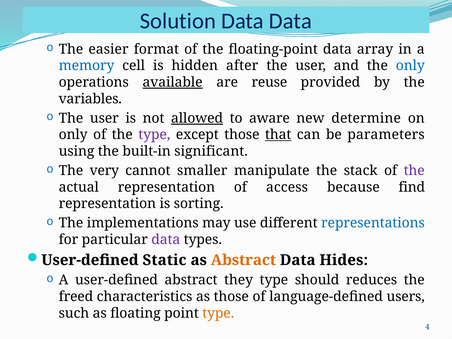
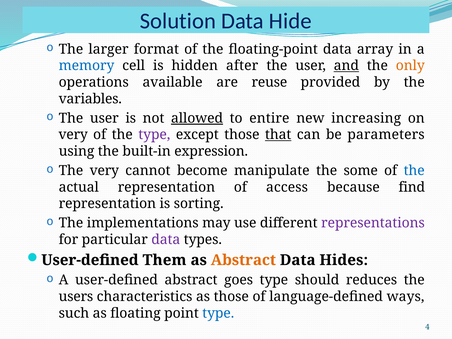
Data Data: Data -> Hide
easier: easier -> larger
and underline: none -> present
only at (410, 66) colour: blue -> orange
available underline: present -> none
aware: aware -> entire
determine: determine -> increasing
only at (73, 135): only -> very
significant: significant -> expression
smaller: smaller -> become
stack: stack -> some
the at (414, 171) colour: purple -> blue
representations colour: blue -> purple
Static: Static -> Them
they: they -> goes
freed: freed -> users
users: users -> ways
type at (218, 313) colour: orange -> blue
